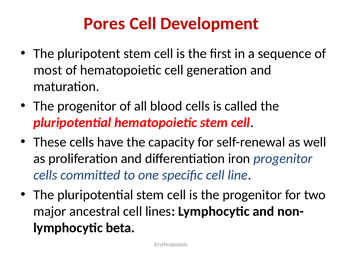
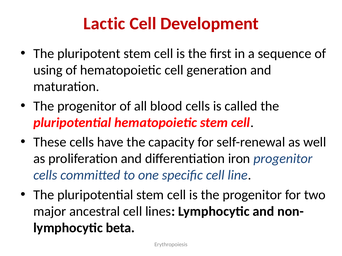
Pores: Pores -> Lactic
most: most -> using
